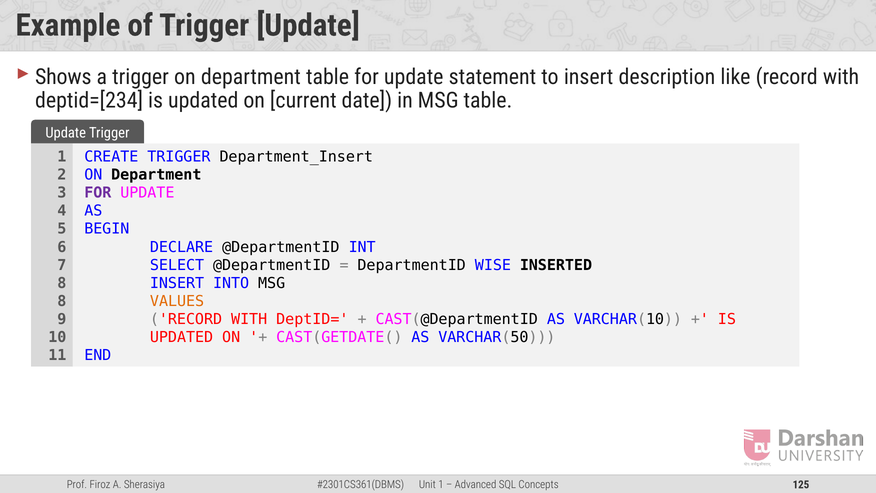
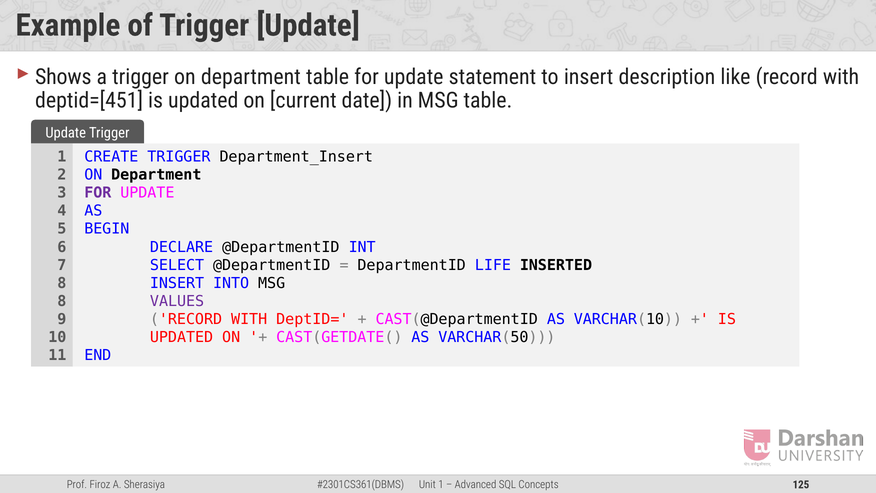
deptid=[234: deptid=[234 -> deptid=[451
WISE: WISE -> LIFE
VALUES colour: orange -> purple
